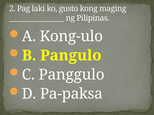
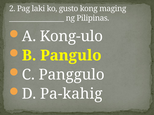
Pa-paksa: Pa-paksa -> Pa-kahig
